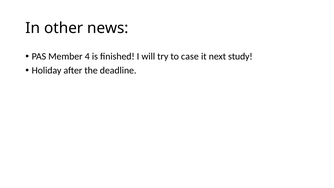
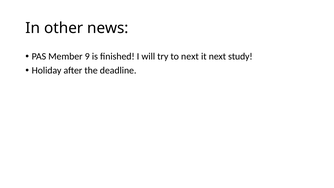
4: 4 -> 9
to case: case -> next
